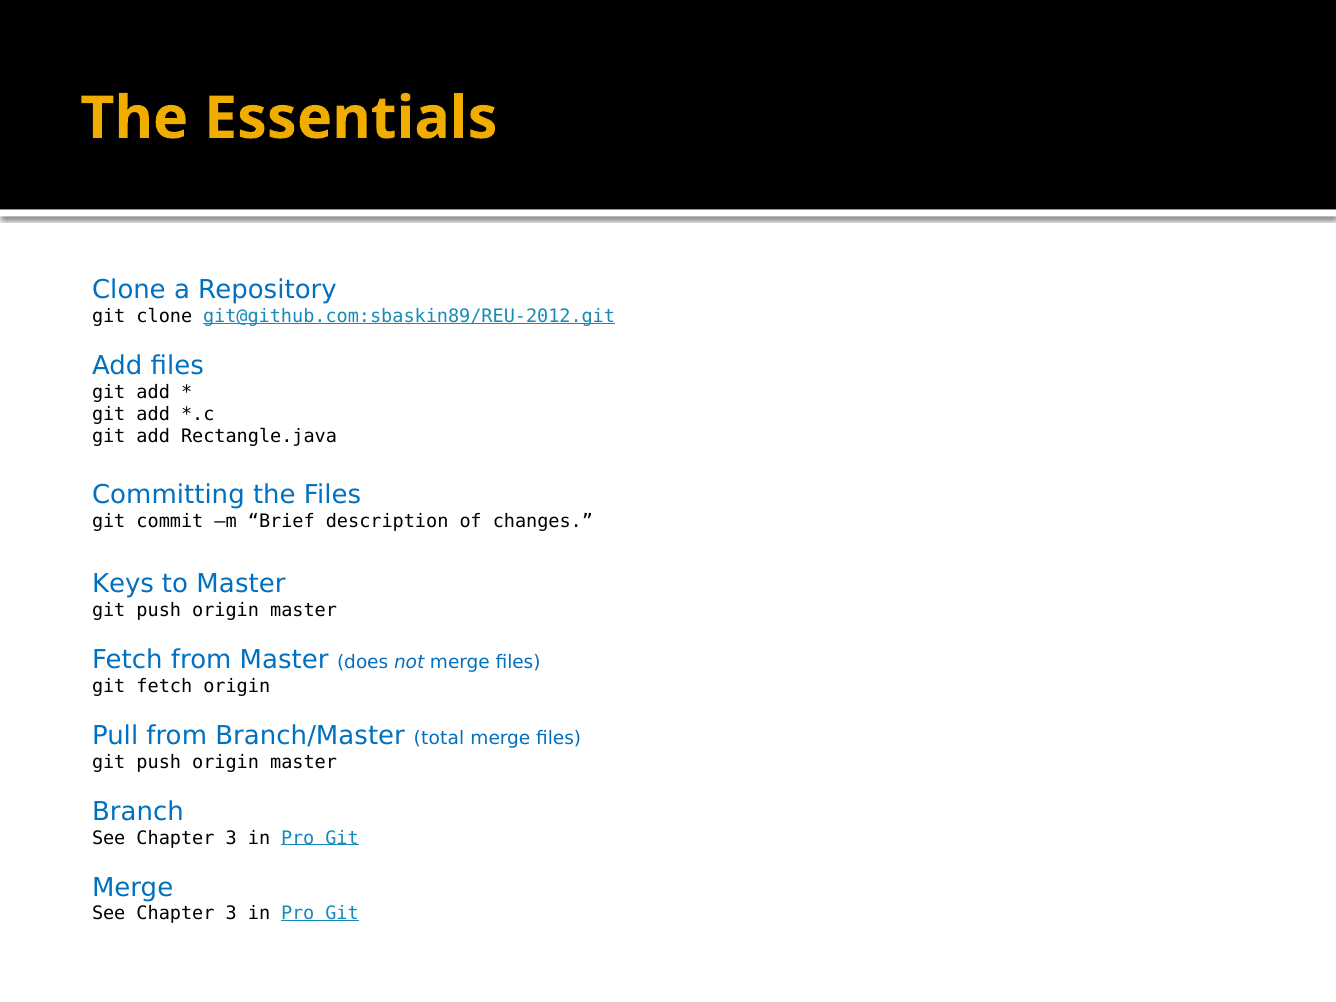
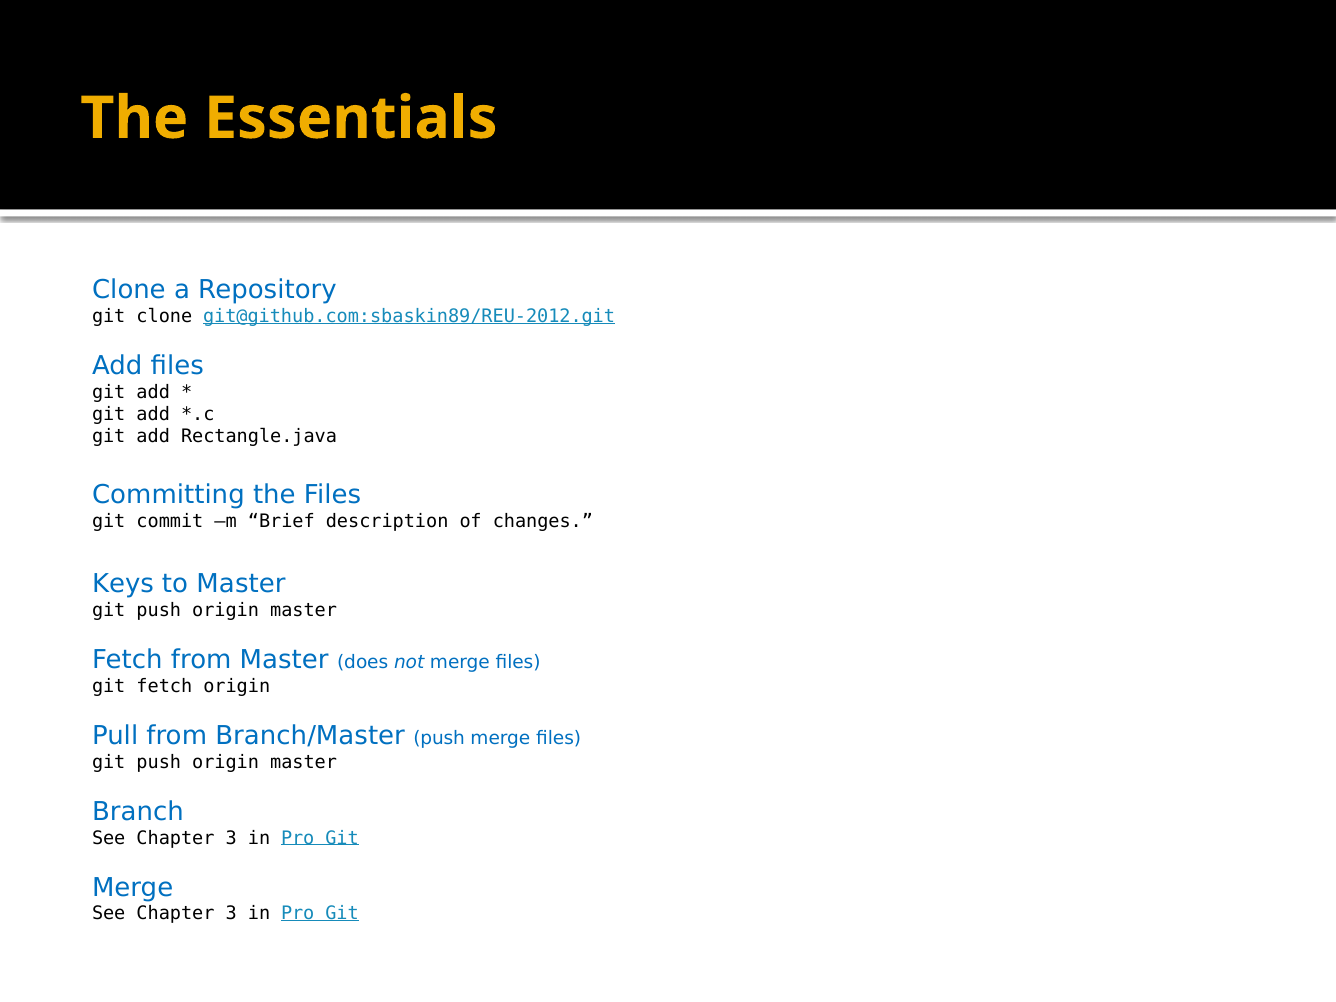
Branch/Master total: total -> push
